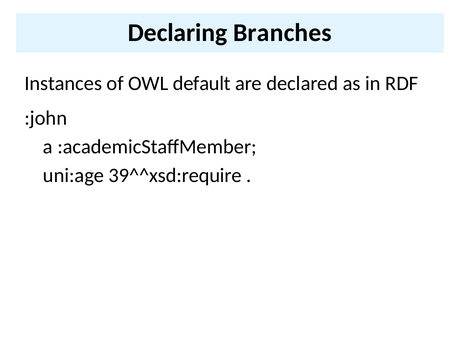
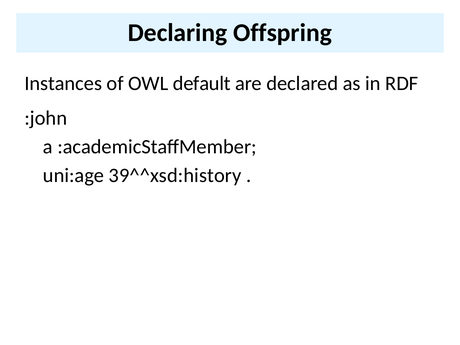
Branches: Branches -> Offspring
39^^xsd:require: 39^^xsd:require -> 39^^xsd:history
